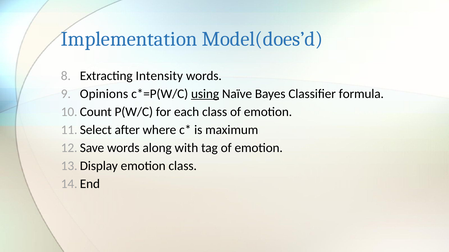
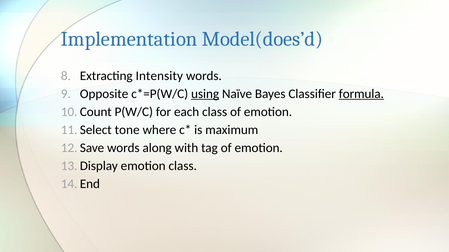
Opinions: Opinions -> Opposite
formula underline: none -> present
after: after -> tone
